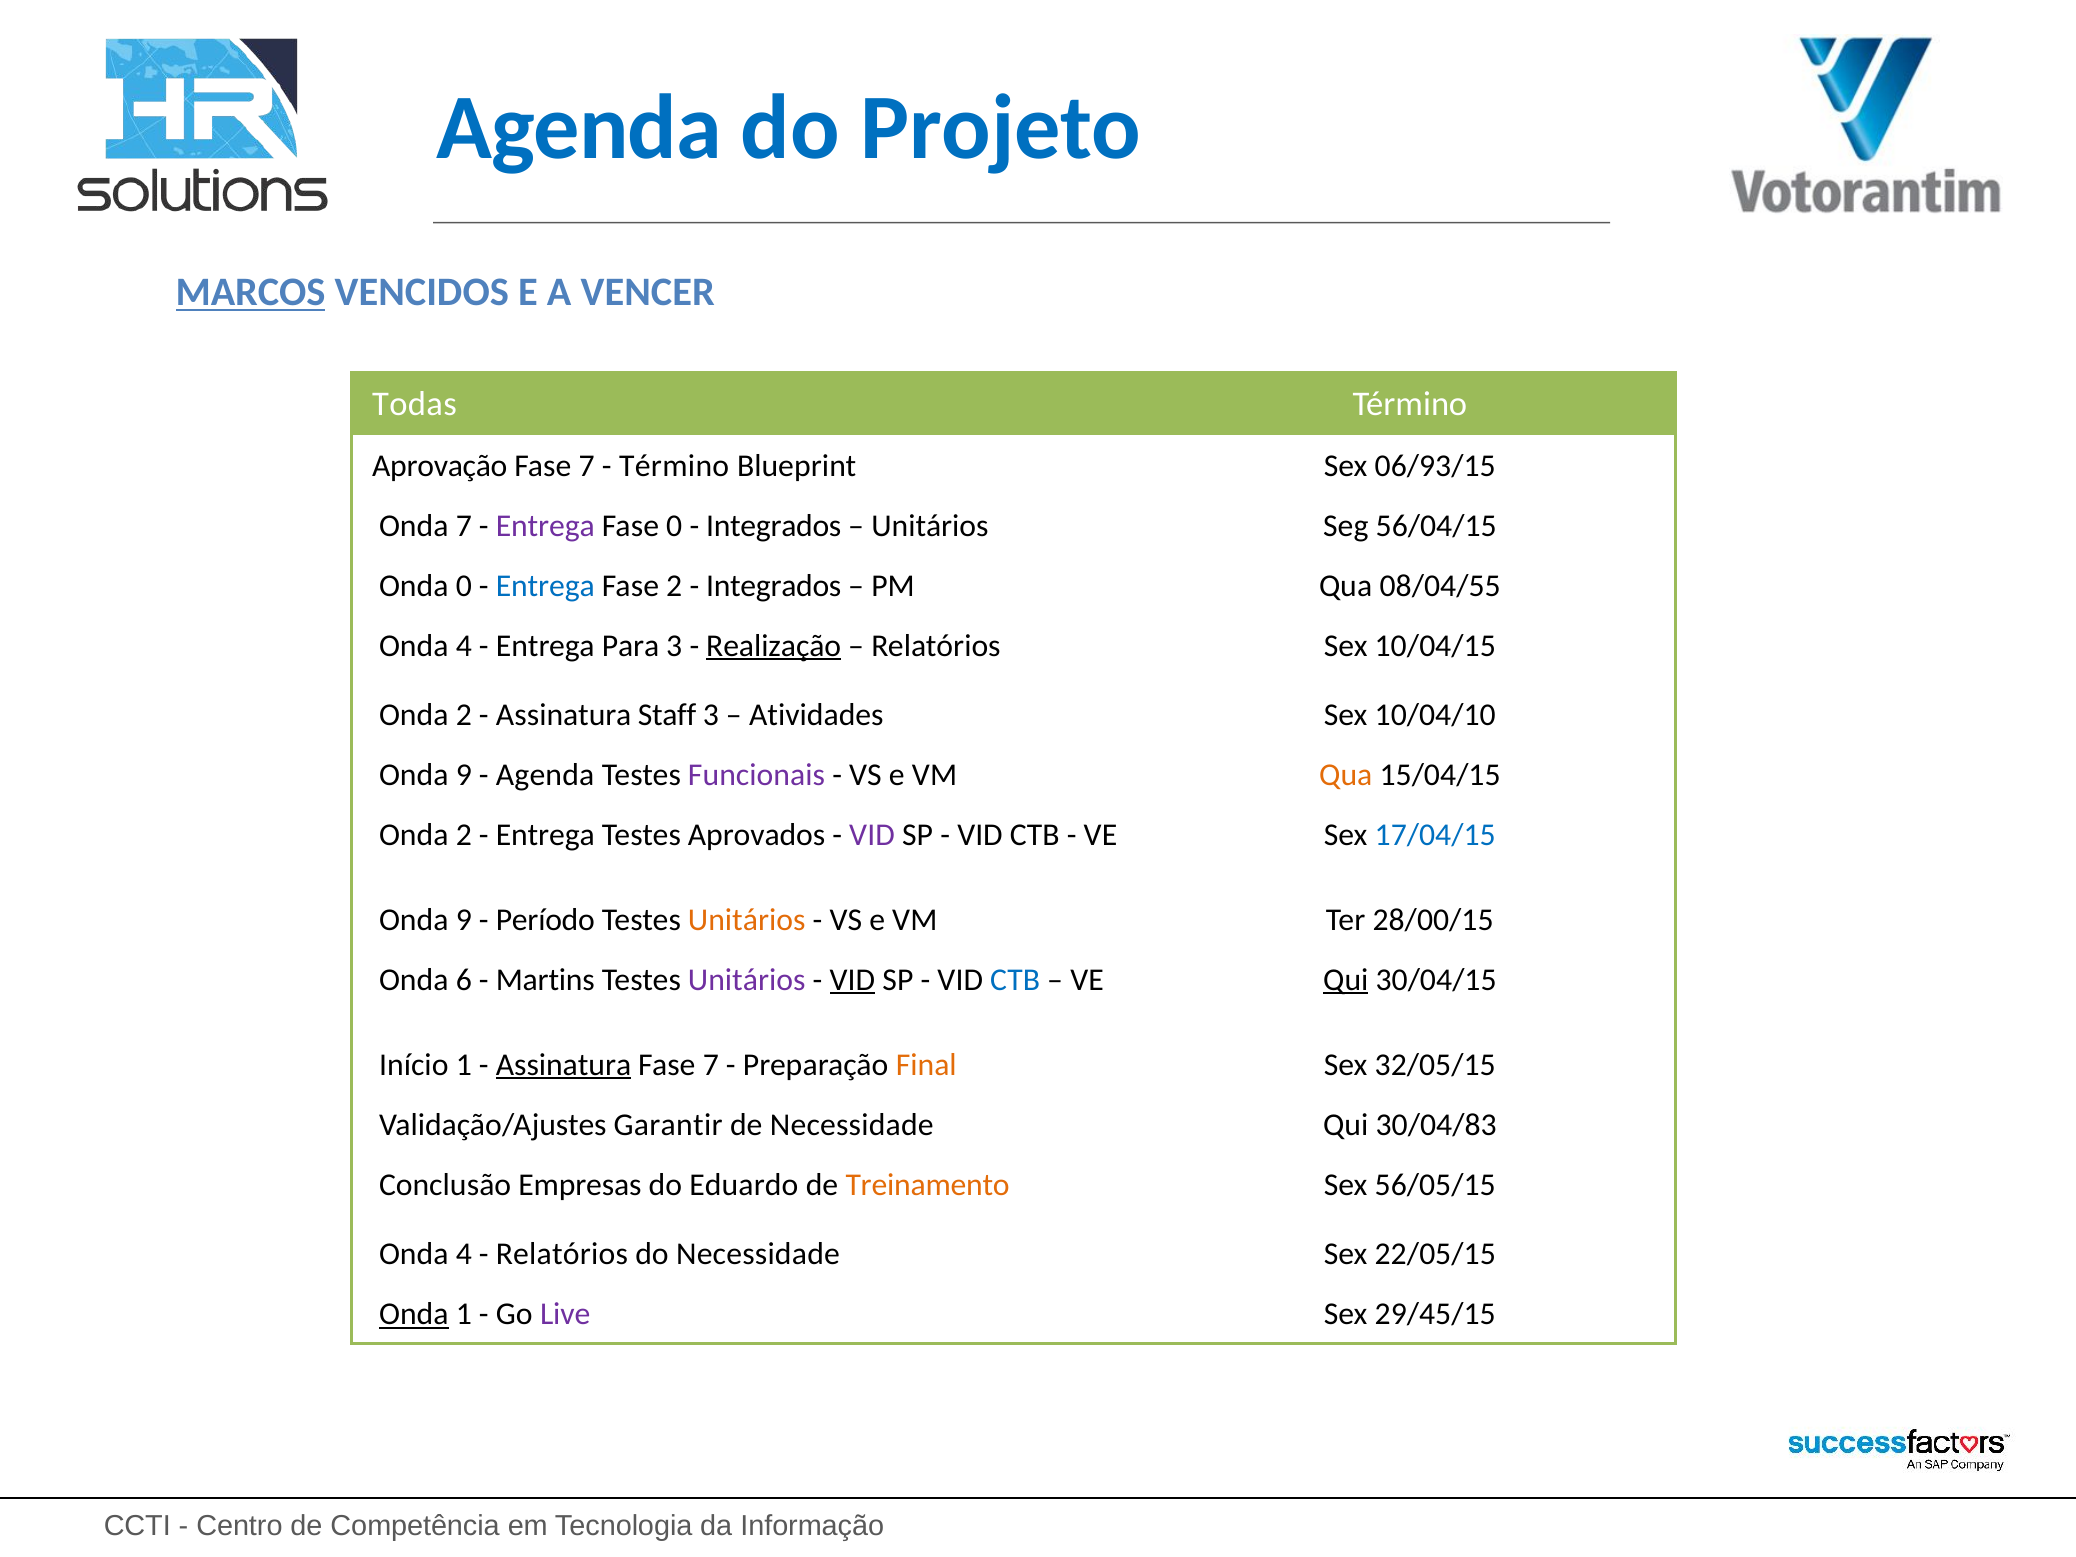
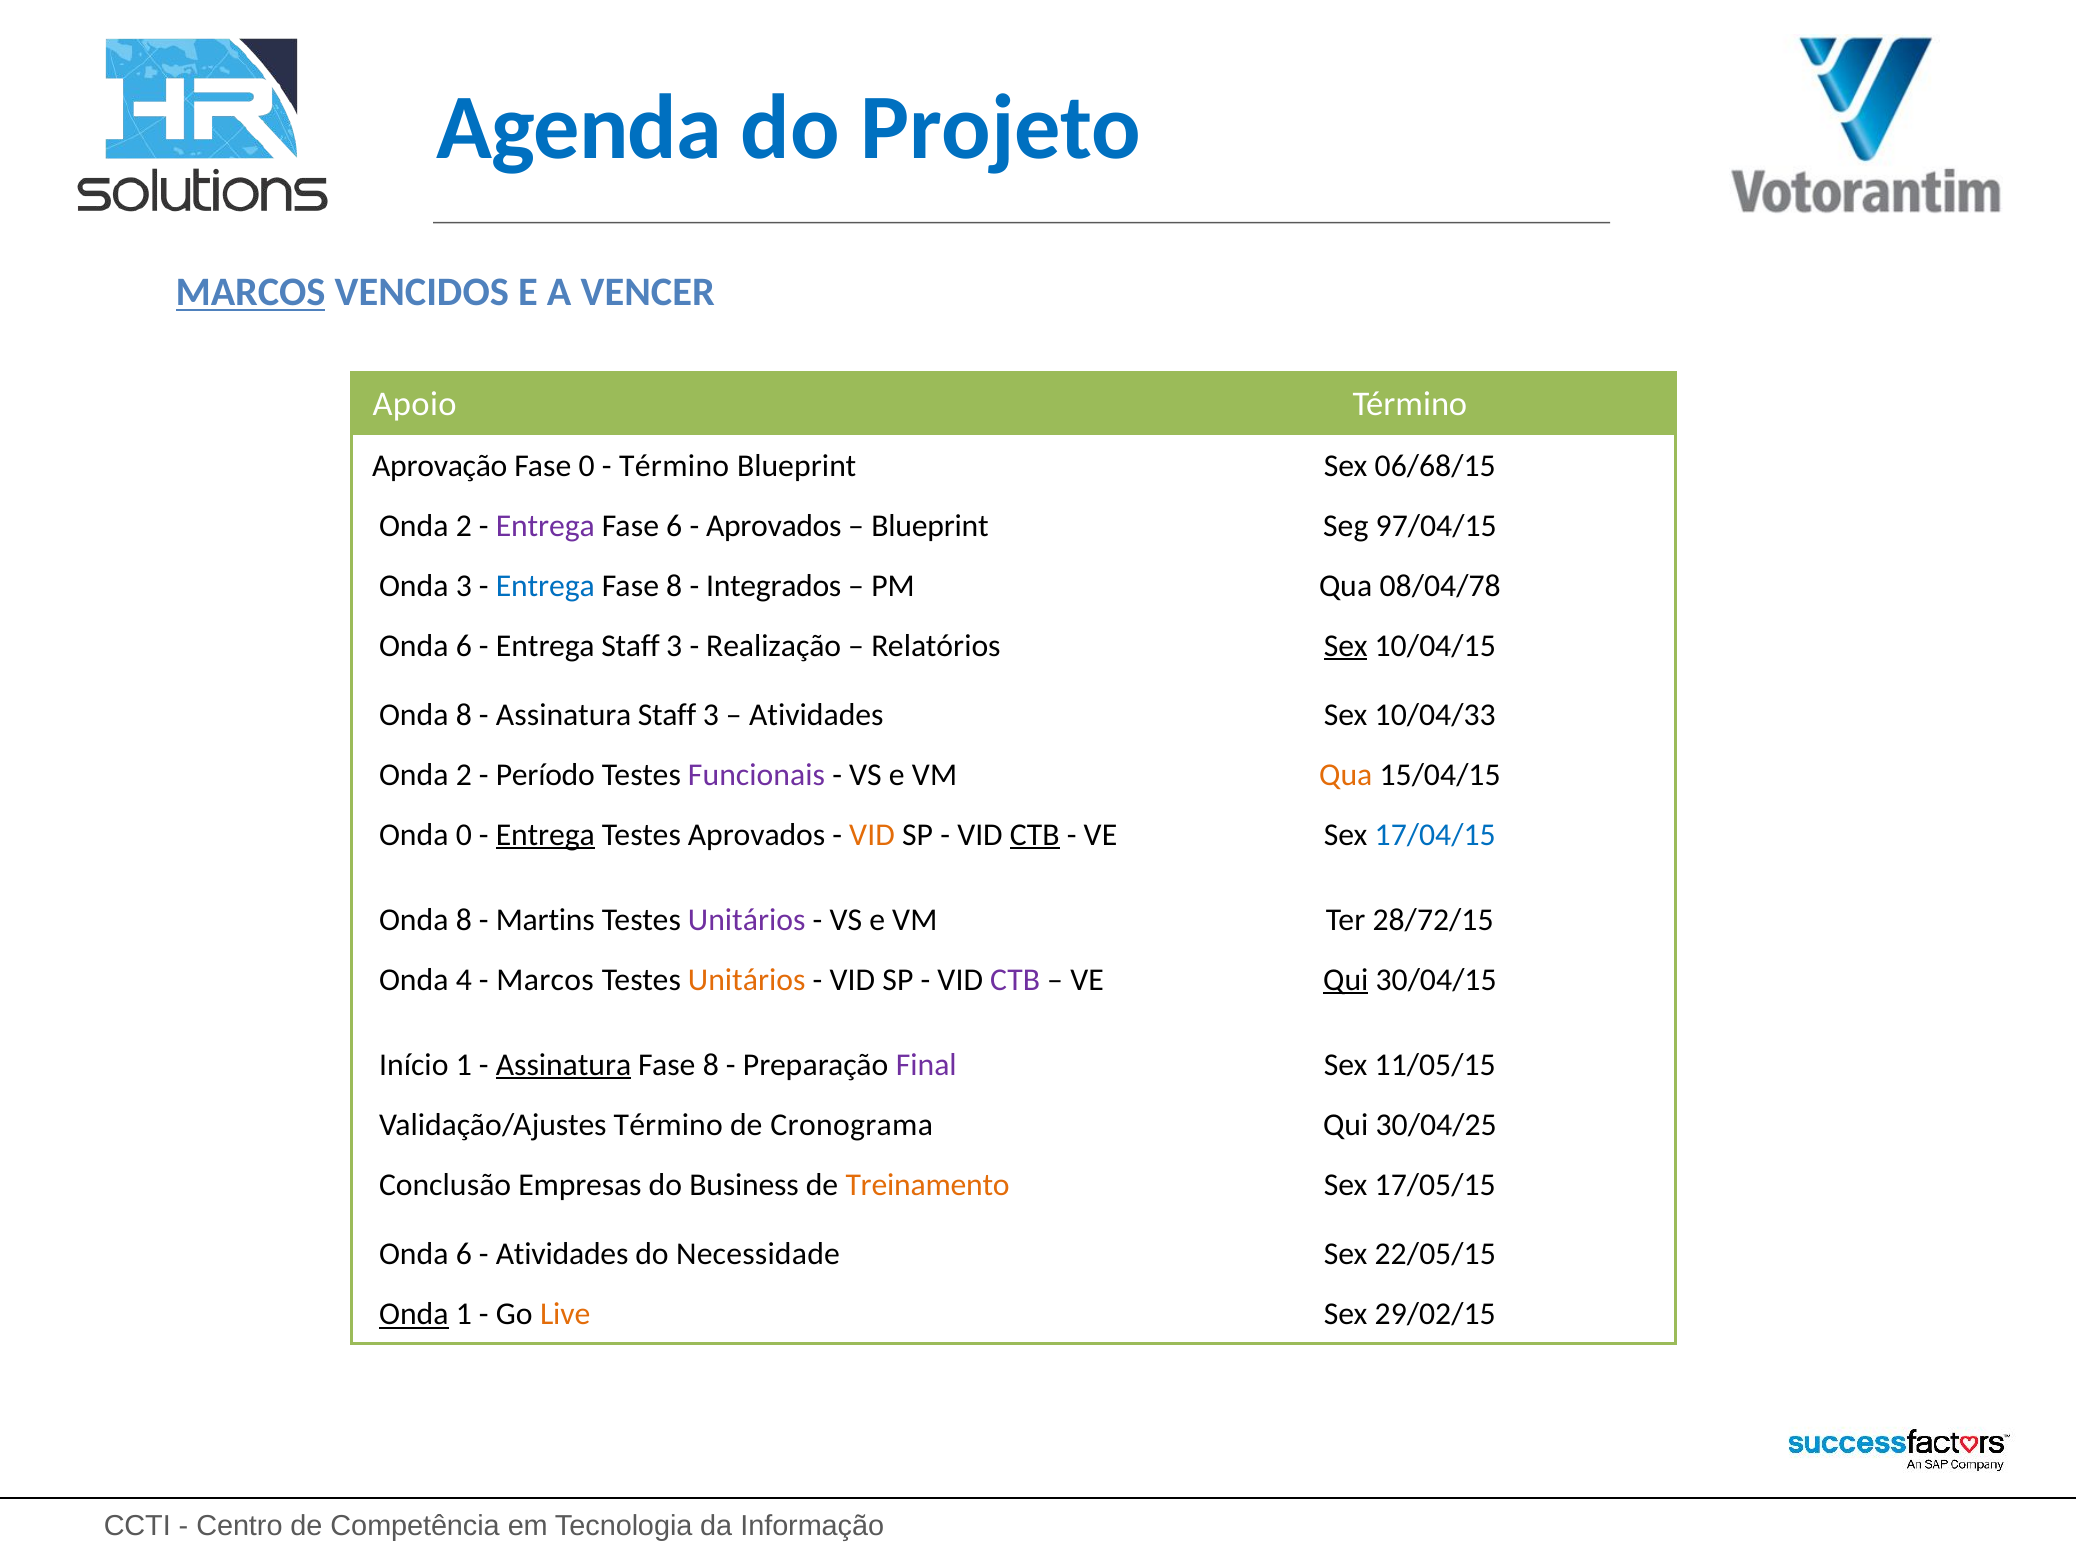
Todas: Todas -> Apoio
7 at (587, 466): 7 -> 0
06/93/15: 06/93/15 -> 06/68/15
7 at (464, 526): 7 -> 2
Fase 0: 0 -> 6
Integrados at (774, 526): Integrados -> Aprovados
Unitários at (930, 526): Unitários -> Blueprint
56/04/15: 56/04/15 -> 97/04/15
Onda 0: 0 -> 3
2 at (674, 586): 2 -> 8
08/04/55: 08/04/55 -> 08/04/78
4 at (464, 646): 4 -> 6
Entrega Para: Para -> Staff
Realização underline: present -> none
Sex at (1346, 646) underline: none -> present
2 at (464, 715): 2 -> 8
10/04/10: 10/04/10 -> 10/04/33
9 at (464, 775): 9 -> 2
Agenda at (545, 775): Agenda -> Período
2 at (464, 835): 2 -> 0
Entrega at (545, 835) underline: none -> present
VID at (872, 835) colour: purple -> orange
CTB at (1035, 835) underline: none -> present
9 at (464, 920): 9 -> 8
Período: Período -> Martins
Unitários at (747, 920) colour: orange -> purple
28/00/15: 28/00/15 -> 28/72/15
6: 6 -> 4
Martins at (545, 980): Martins -> Marcos
Unitários at (747, 980) colour: purple -> orange
VID at (852, 980) underline: present -> none
CTB at (1015, 980) colour: blue -> purple
7 at (711, 1065): 7 -> 8
Final colour: orange -> purple
32/05/15: 32/05/15 -> 11/05/15
Validação/Ajustes Garantir: Garantir -> Término
de Necessidade: Necessidade -> Cronograma
30/04/83: 30/04/83 -> 30/04/25
Eduardo: Eduardo -> Business
56/05/15: 56/05/15 -> 17/05/15
4 at (464, 1254): 4 -> 6
Relatórios at (562, 1254): Relatórios -> Atividades
Live colour: purple -> orange
29/45/15: 29/45/15 -> 29/02/15
